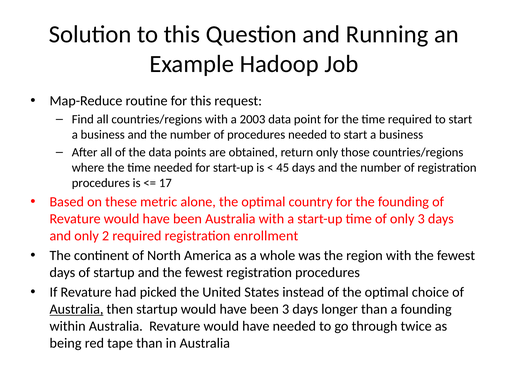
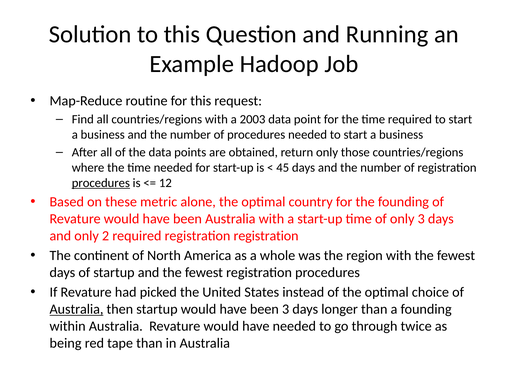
procedures at (101, 183) underline: none -> present
17: 17 -> 12
registration enrollment: enrollment -> registration
